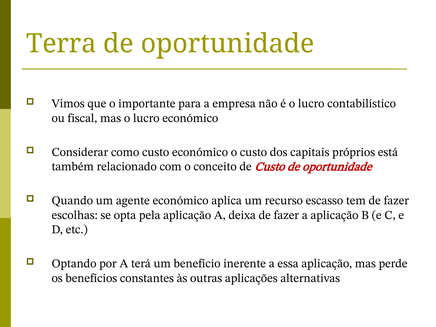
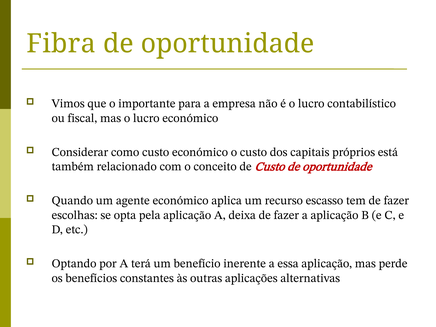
Terra: Terra -> Fibra
